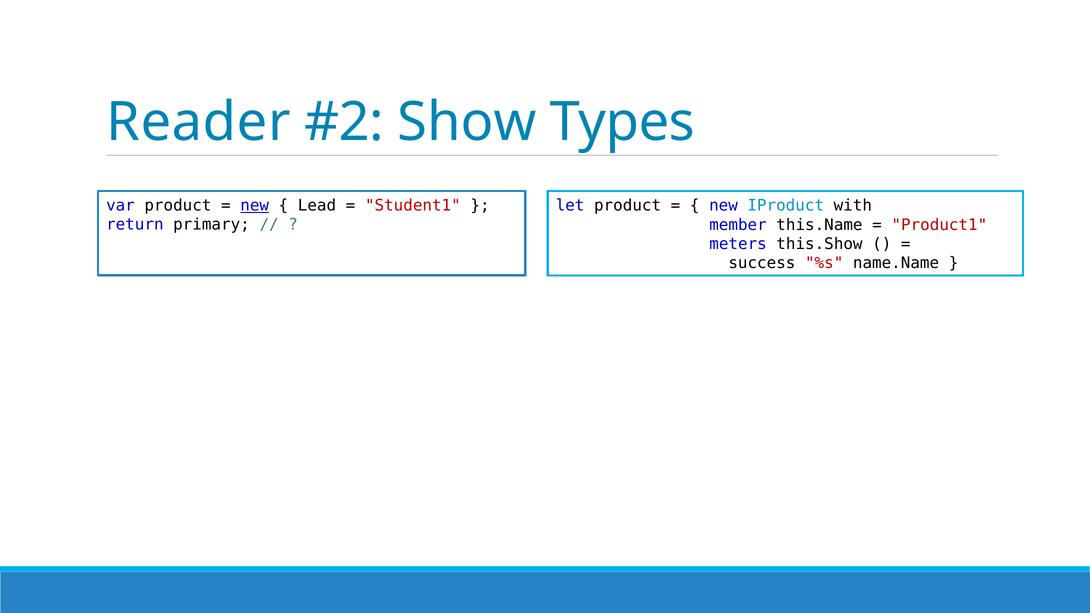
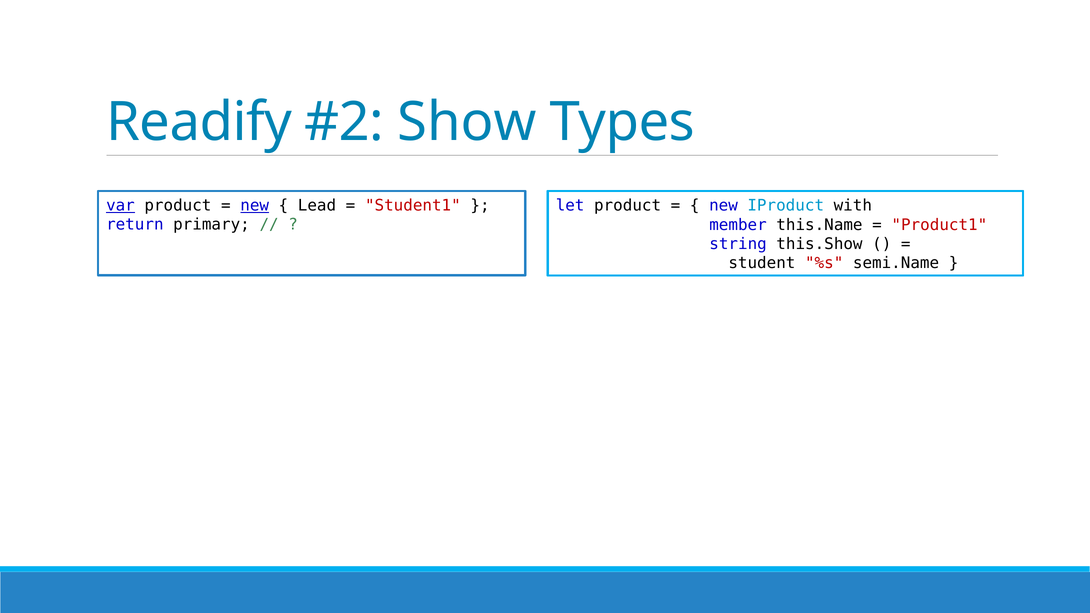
Reader: Reader -> Readify
var underline: none -> present
meters: meters -> string
success: success -> student
name.Name: name.Name -> semi.Name
